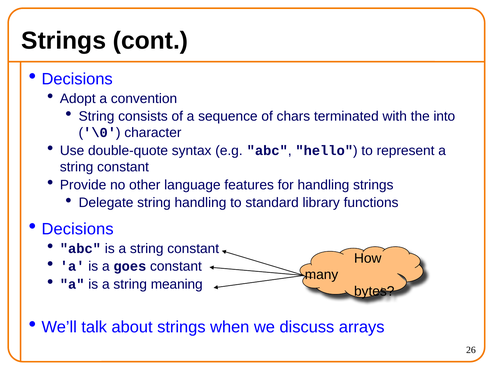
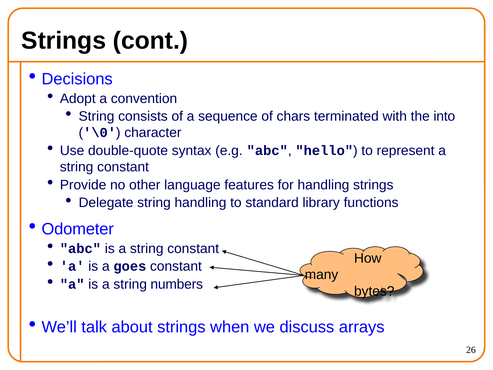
Decisions at (78, 229): Decisions -> Odometer
meaning: meaning -> numbers
